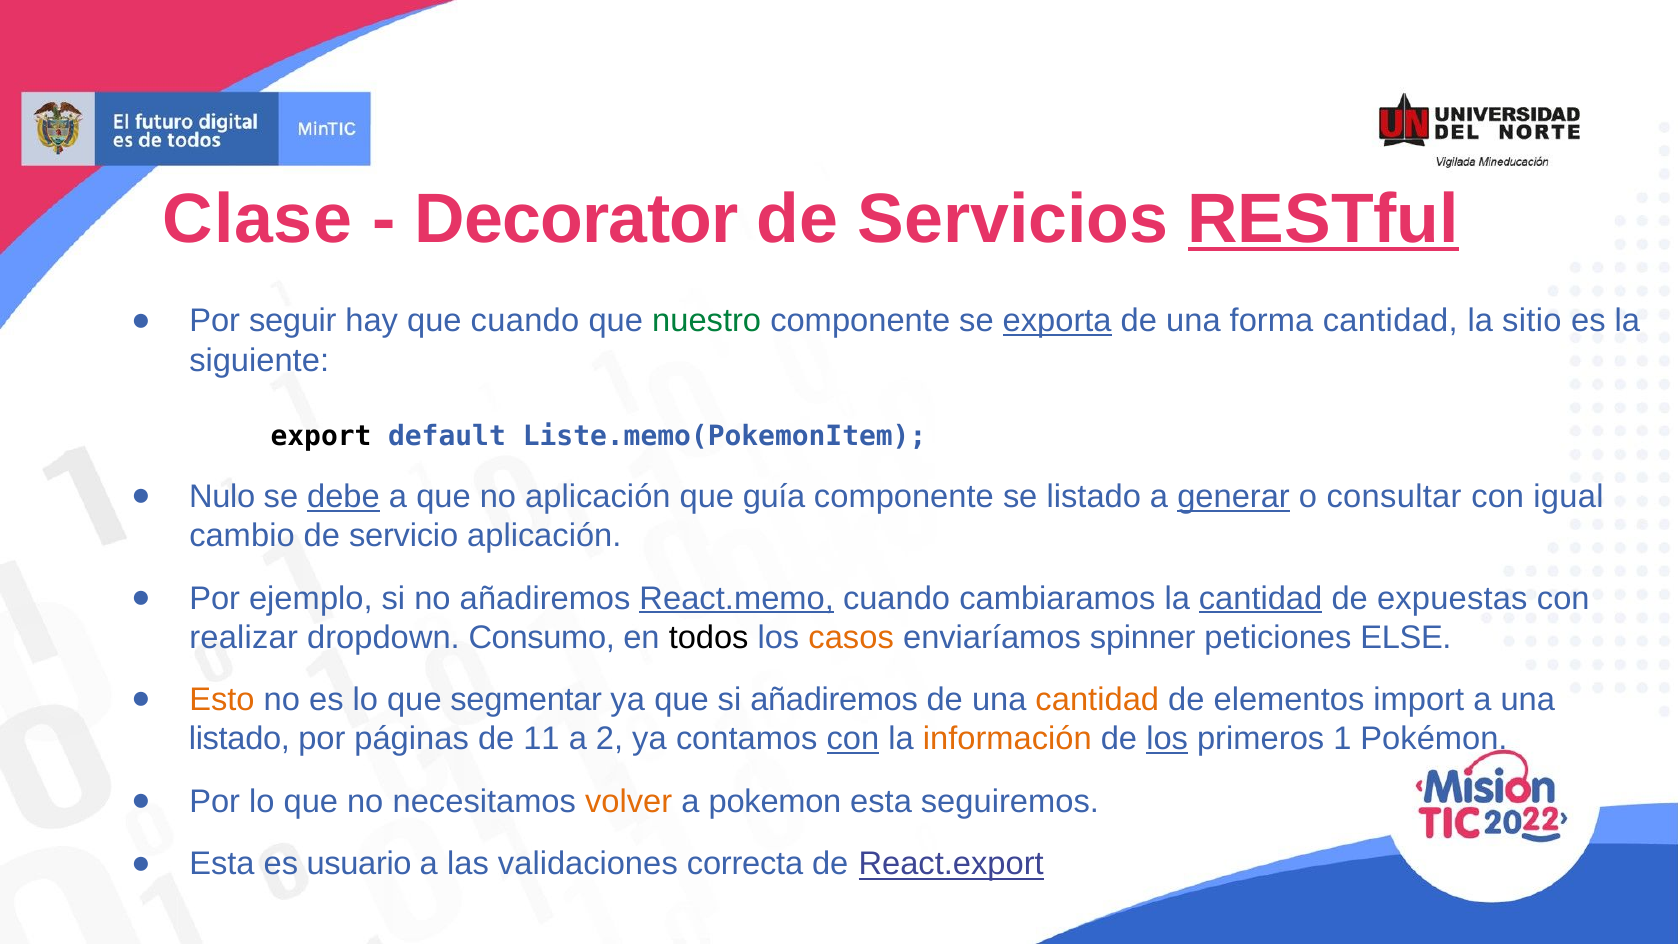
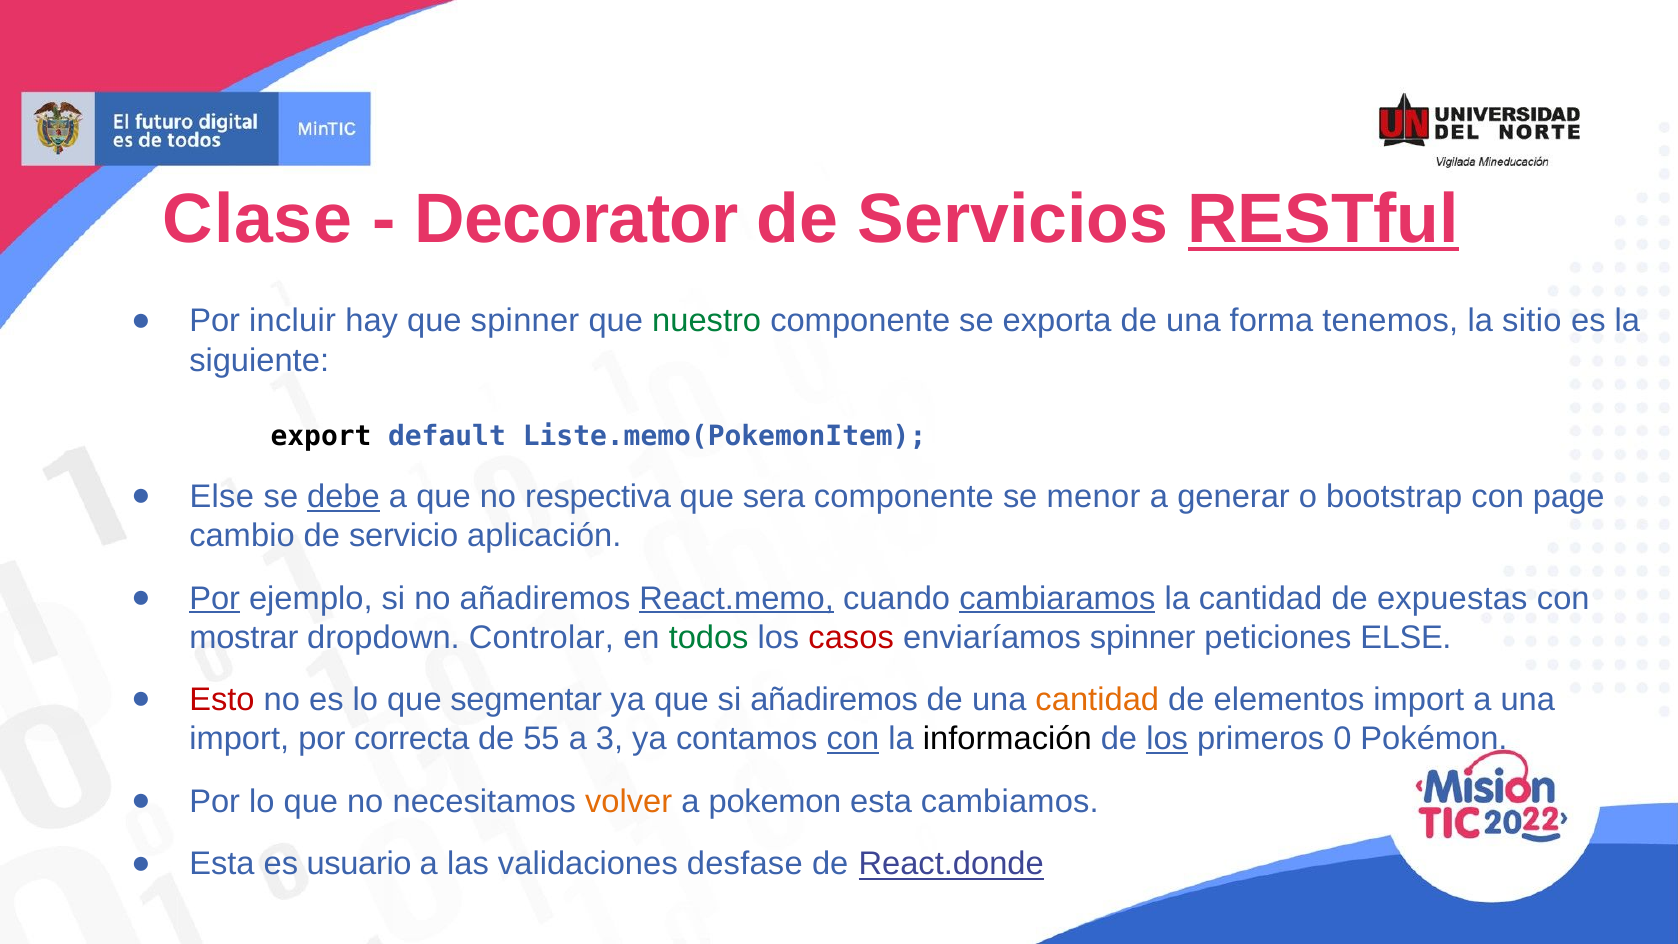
seguir: seguir -> incluir
que cuando: cuando -> spinner
exporta underline: present -> none
forma cantidad: cantidad -> tenemos
Nulo at (222, 497): Nulo -> Else
no aplicación: aplicación -> respectiva
guía: guía -> sera
se listado: listado -> menor
generar underline: present -> none
consultar: consultar -> bootstrap
igual: igual -> page
Por at (215, 598) underline: none -> present
cambiaramos underline: none -> present
cantidad at (1261, 598) underline: present -> none
realizar: realizar -> mostrar
Consumo: Consumo -> Controlar
todos colour: black -> green
casos colour: orange -> red
Esto colour: orange -> red
listado at (239, 739): listado -> import
páginas: páginas -> correcta
11: 11 -> 55
2: 2 -> 3
información colour: orange -> black
1: 1 -> 0
seguiremos: seguiremos -> cambiamos
correcta: correcta -> desfase
React.export: React.export -> React.donde
